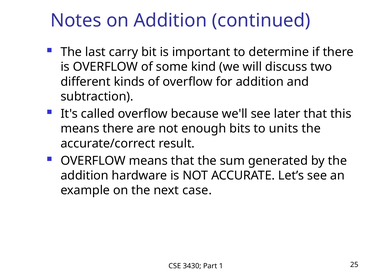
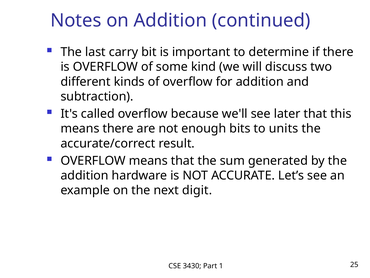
case: case -> digit
